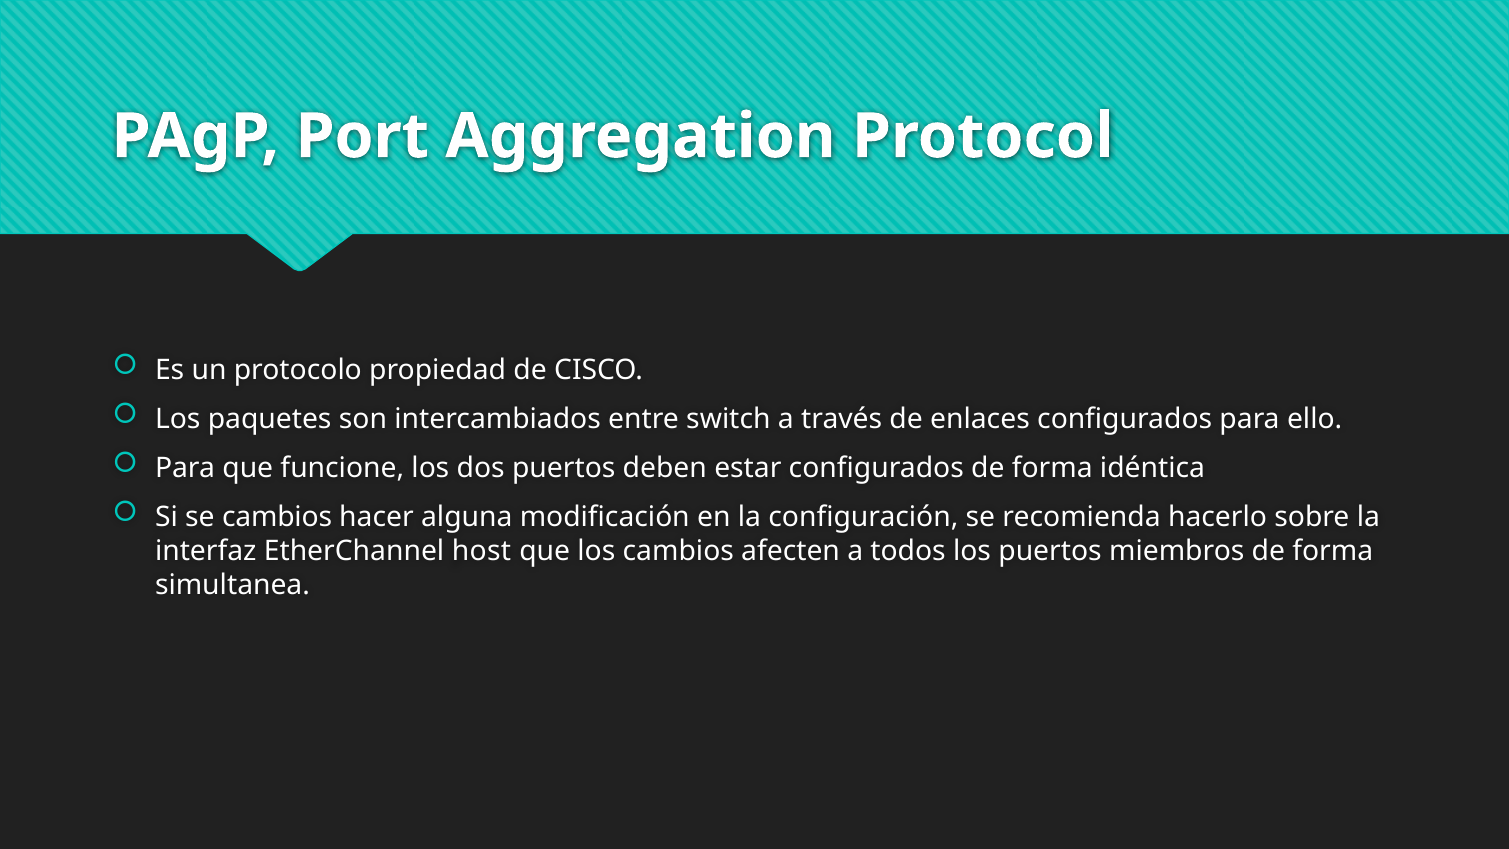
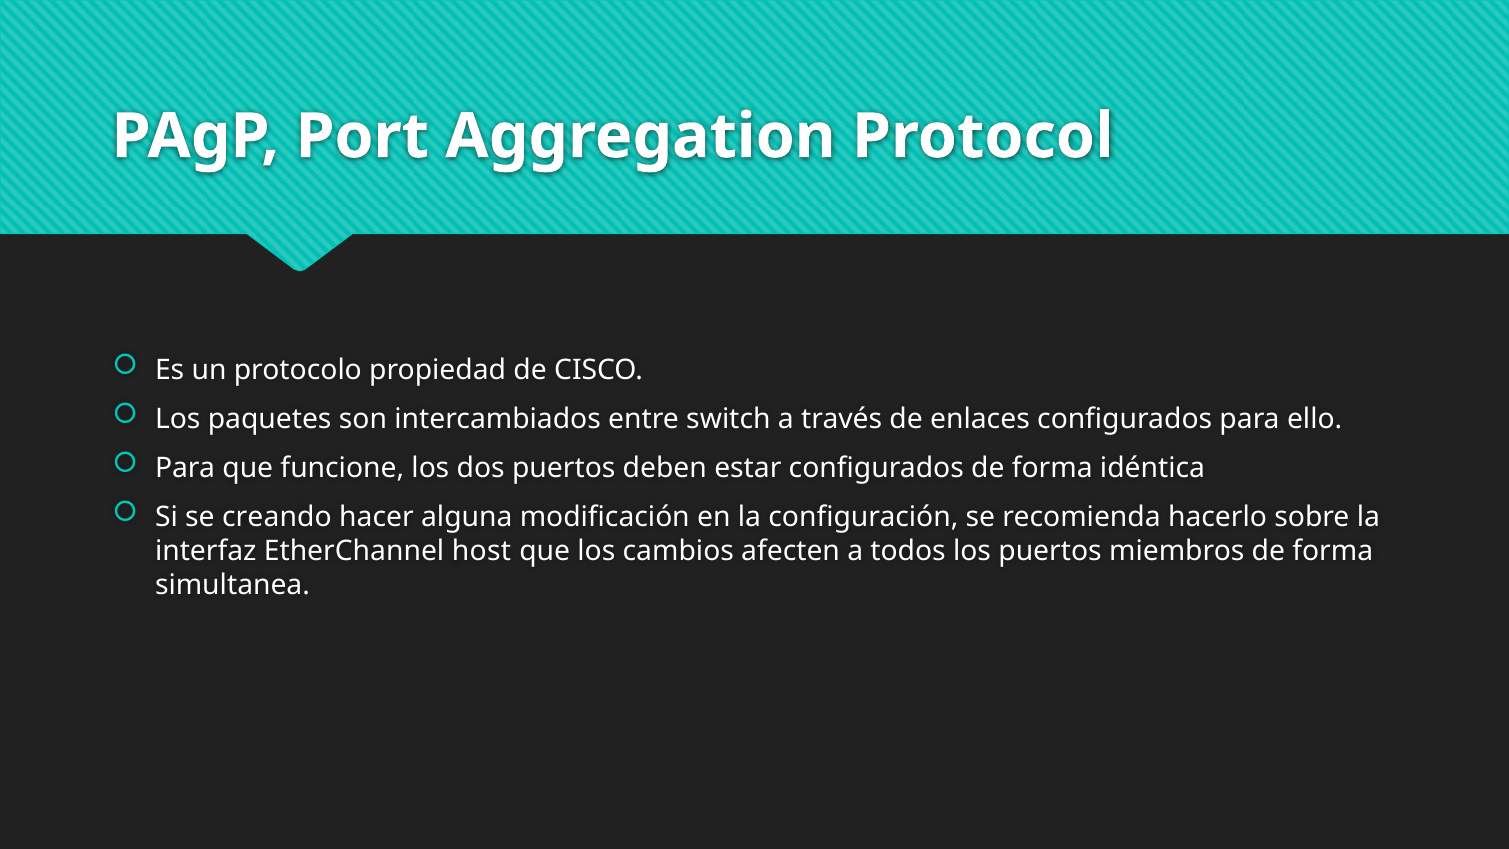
se cambios: cambios -> creando
